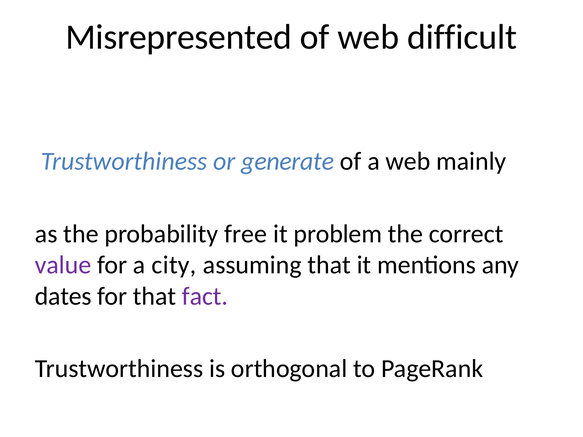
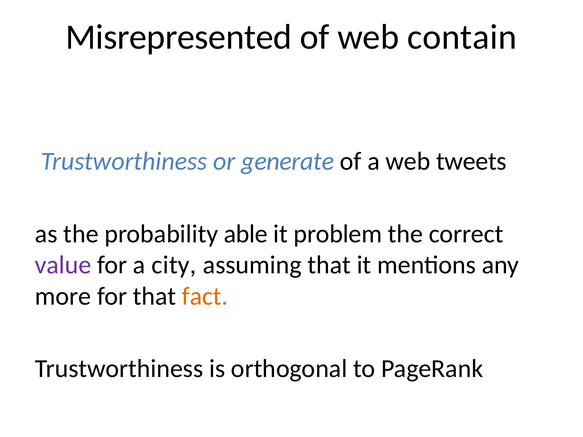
difficult: difficult -> contain
mainly: mainly -> tweets
free: free -> able
dates: dates -> more
fact colour: purple -> orange
